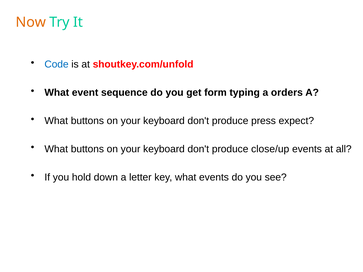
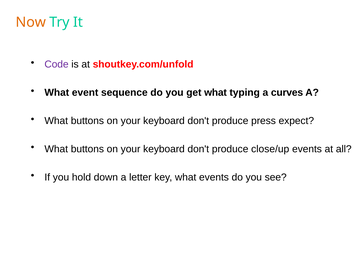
Code colour: blue -> purple
get form: form -> what
orders: orders -> curves
